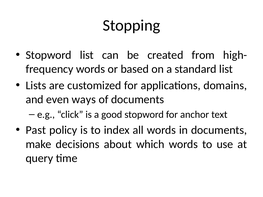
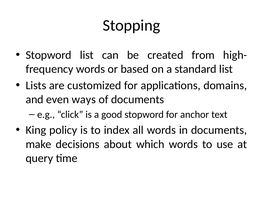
Past: Past -> King
